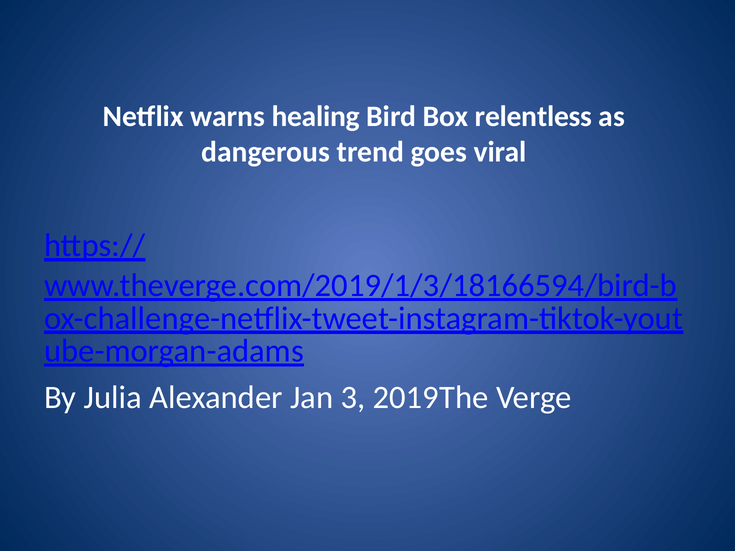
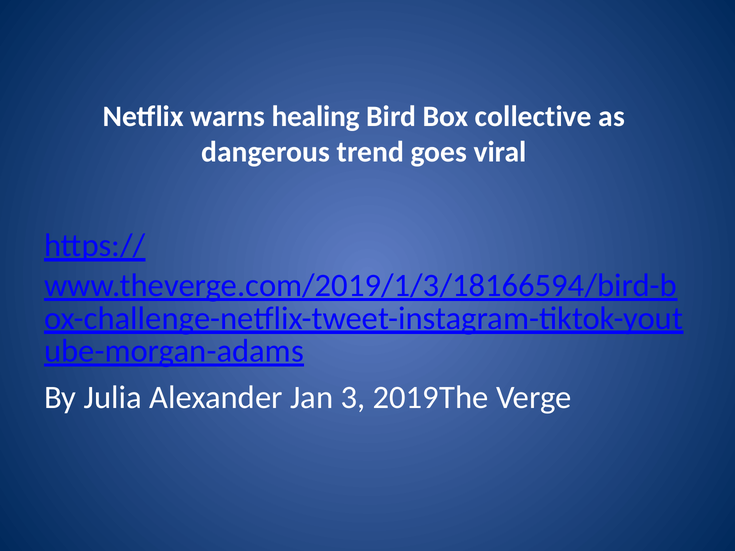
relentless: relentless -> collective
